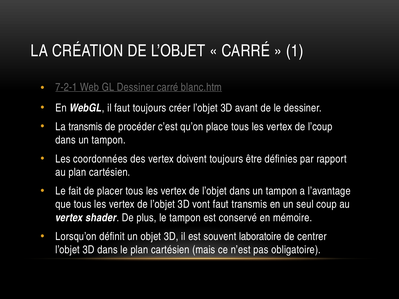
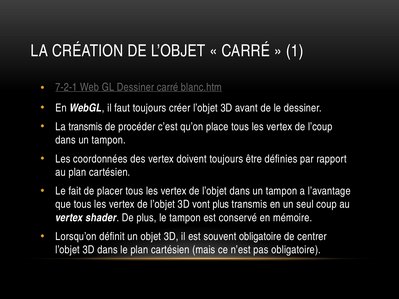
vont faut: faut -> plus
souvent laboratoire: laboratoire -> obligatoire
